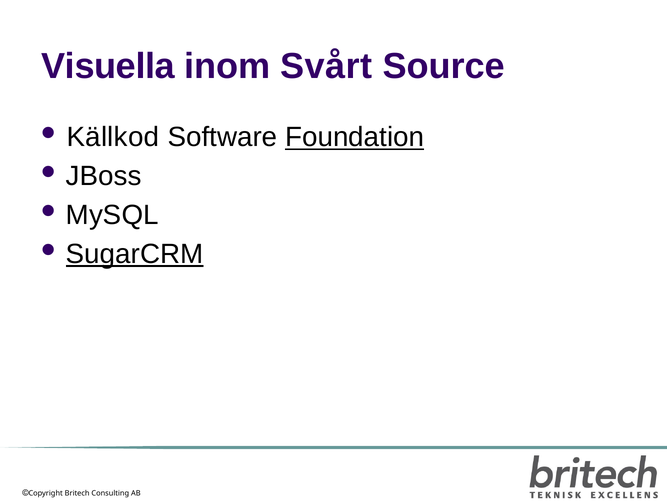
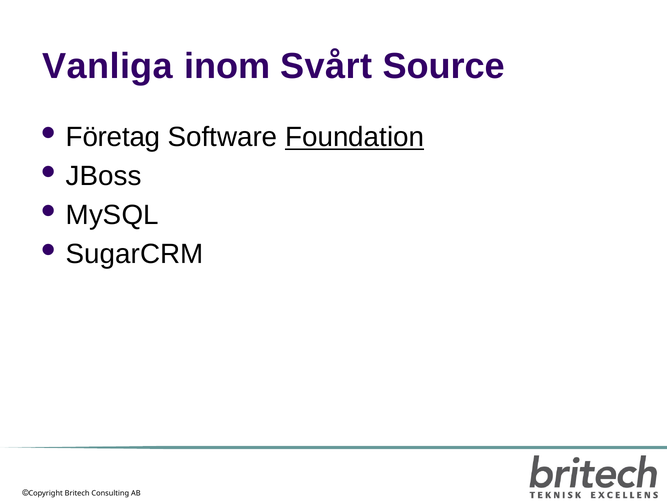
Visuella: Visuella -> Vanliga
Källkod: Källkod -> Företag
SugarCRM underline: present -> none
